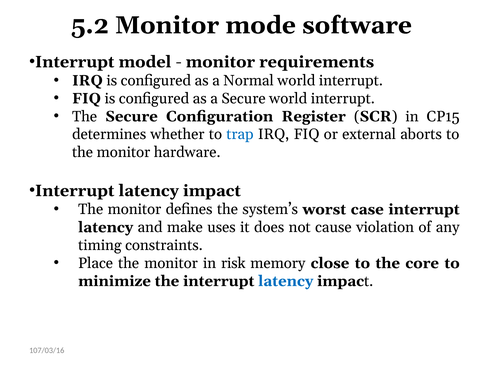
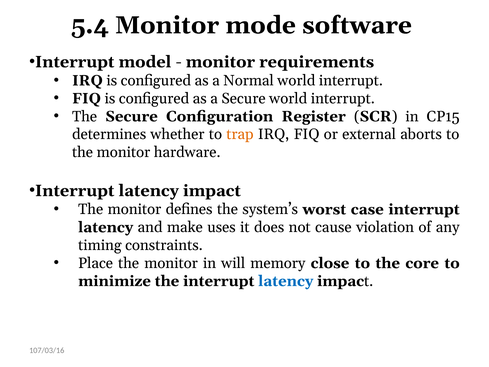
5.2: 5.2 -> 5.4
trap colour: blue -> orange
risk: risk -> will
